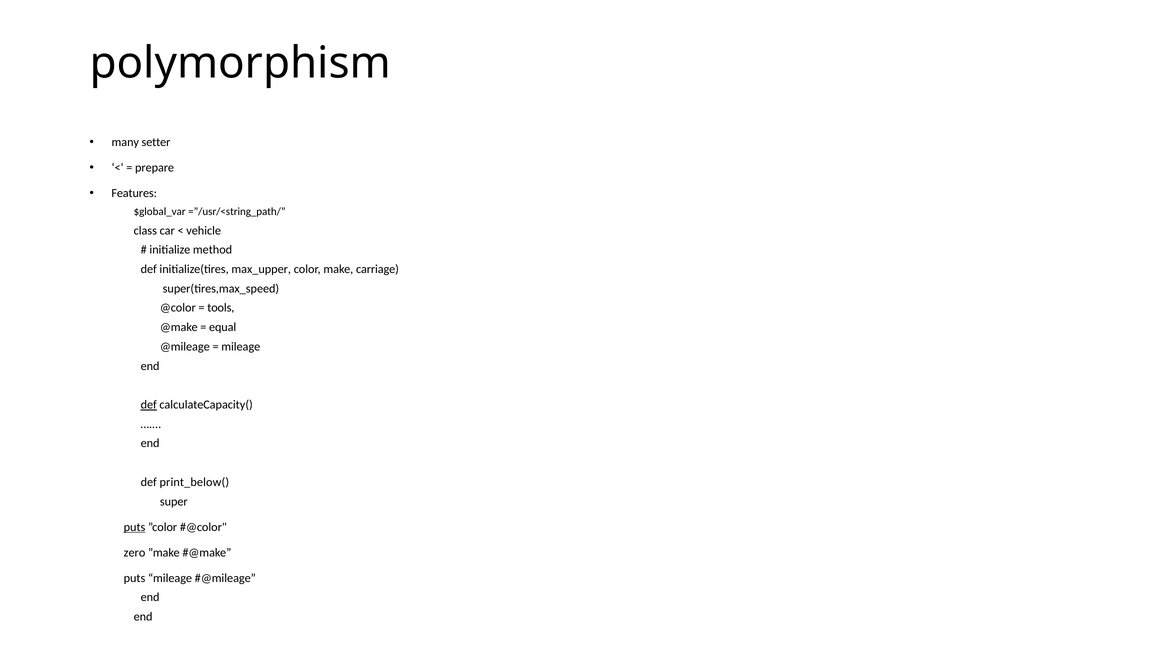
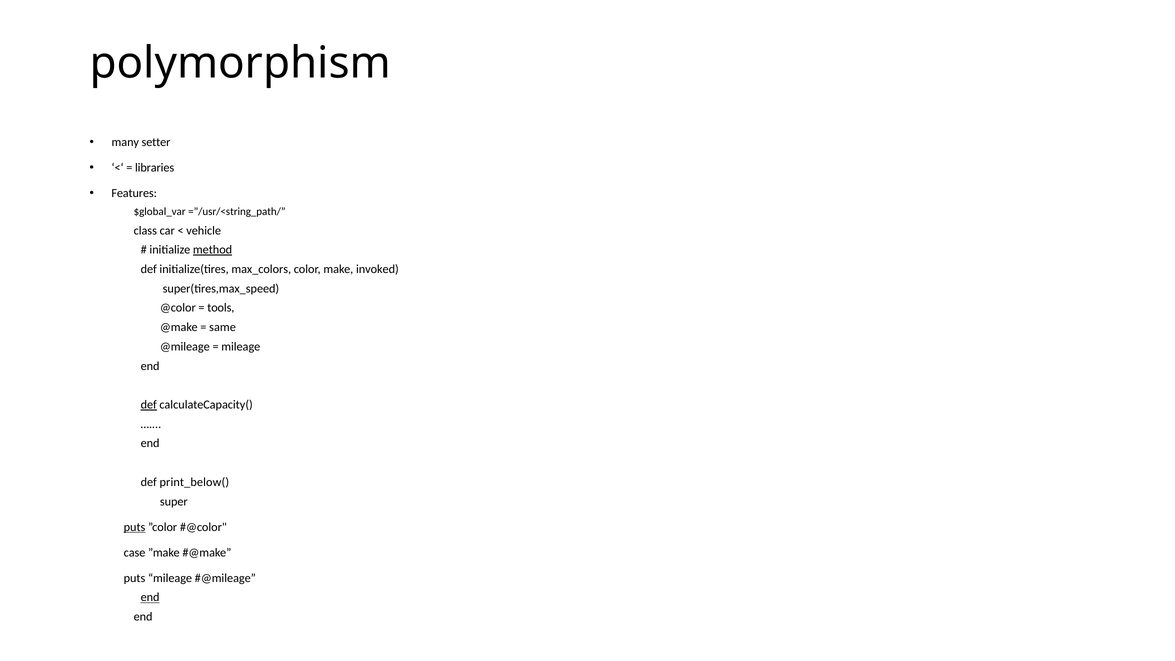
prepare: prepare -> libraries
method underline: none -> present
max_upper: max_upper -> max_colors
carriage: carriage -> invoked
equal: equal -> same
zero: zero -> case
end at (150, 597) underline: none -> present
